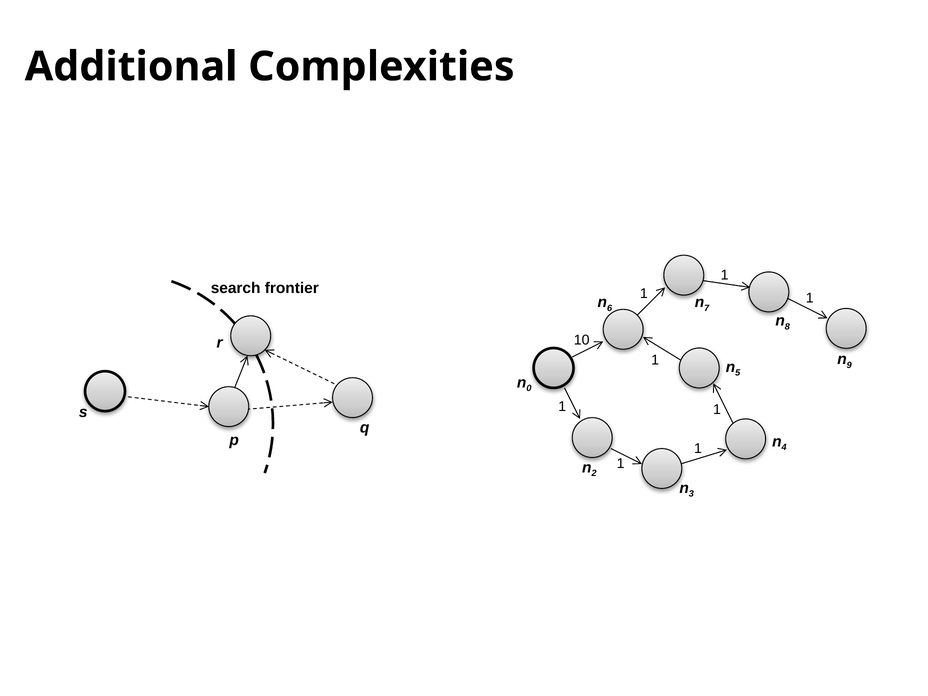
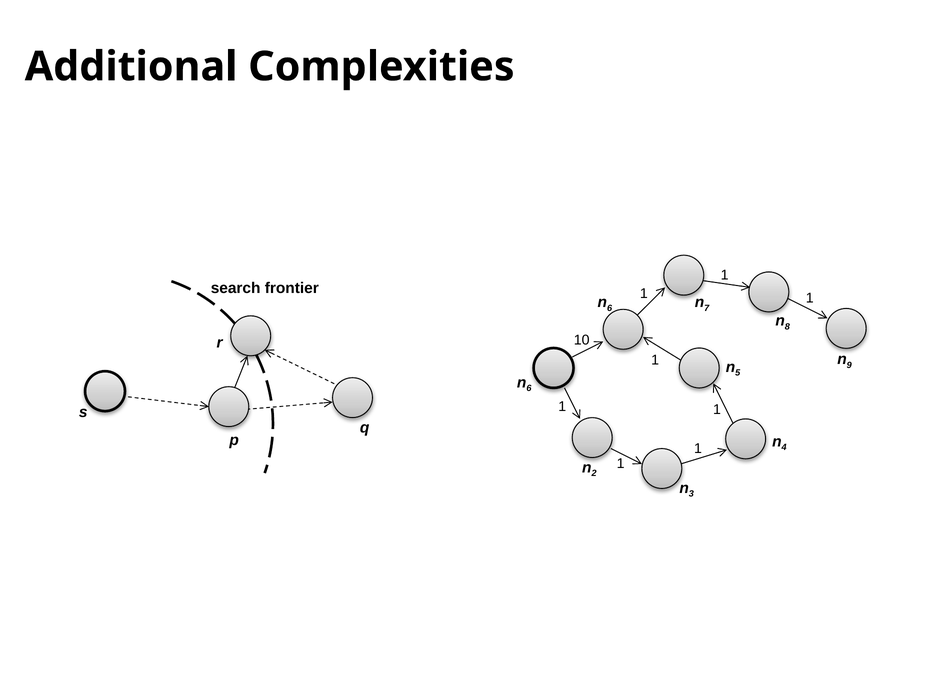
0 at (529, 388): 0 -> 6
